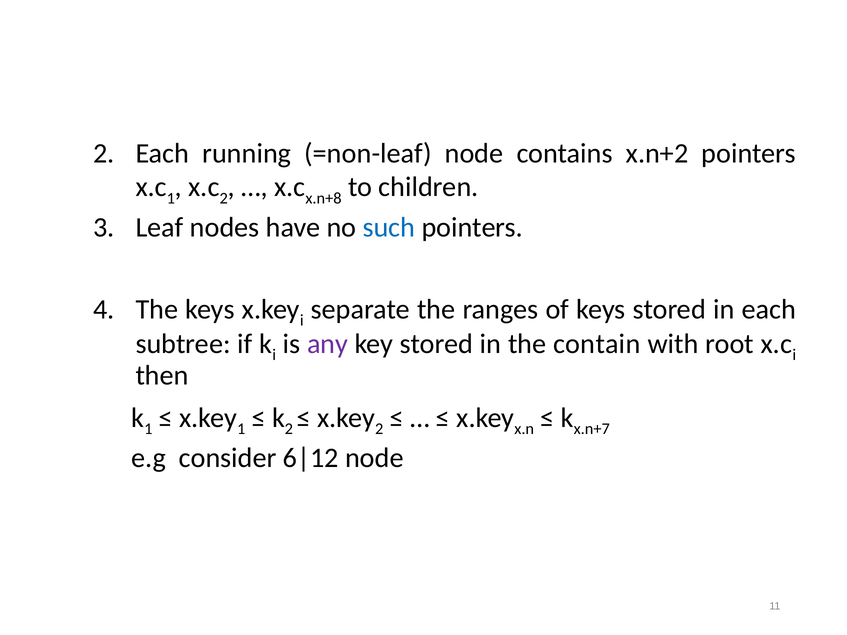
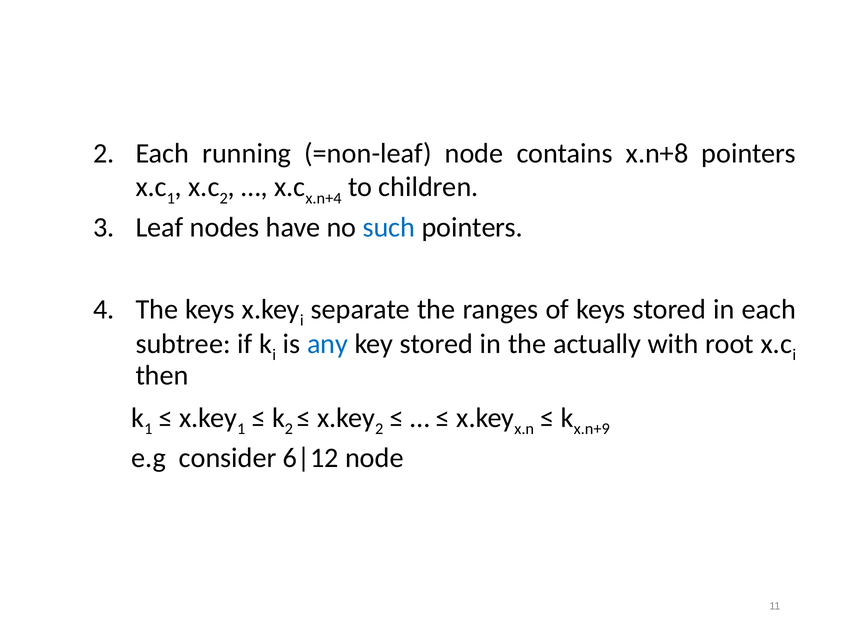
x.n+2: x.n+2 -> x.n+8
x.n+8: x.n+8 -> x.n+4
any colour: purple -> blue
contain: contain -> actually
x.n+7: x.n+7 -> x.n+9
